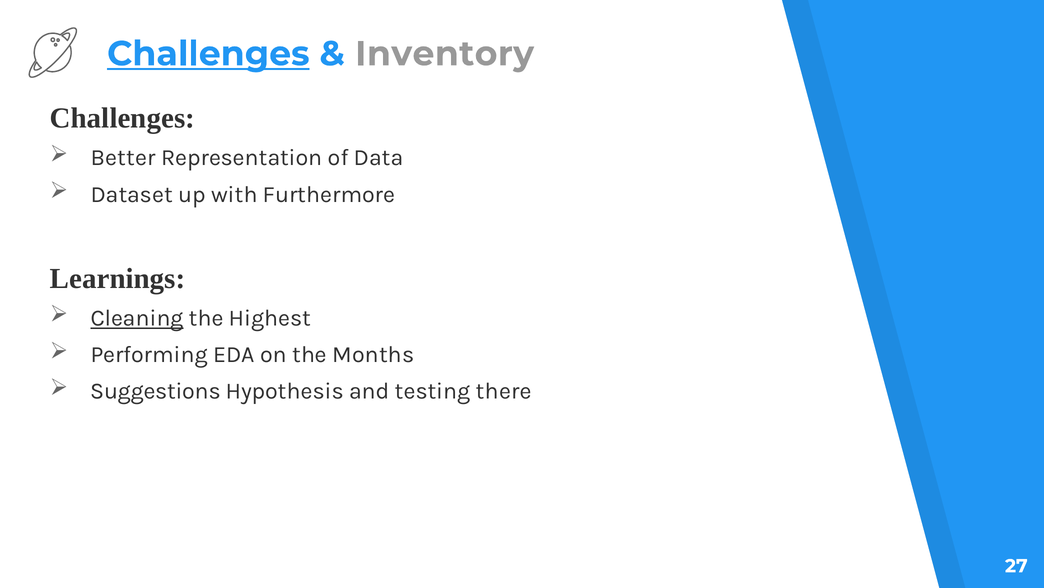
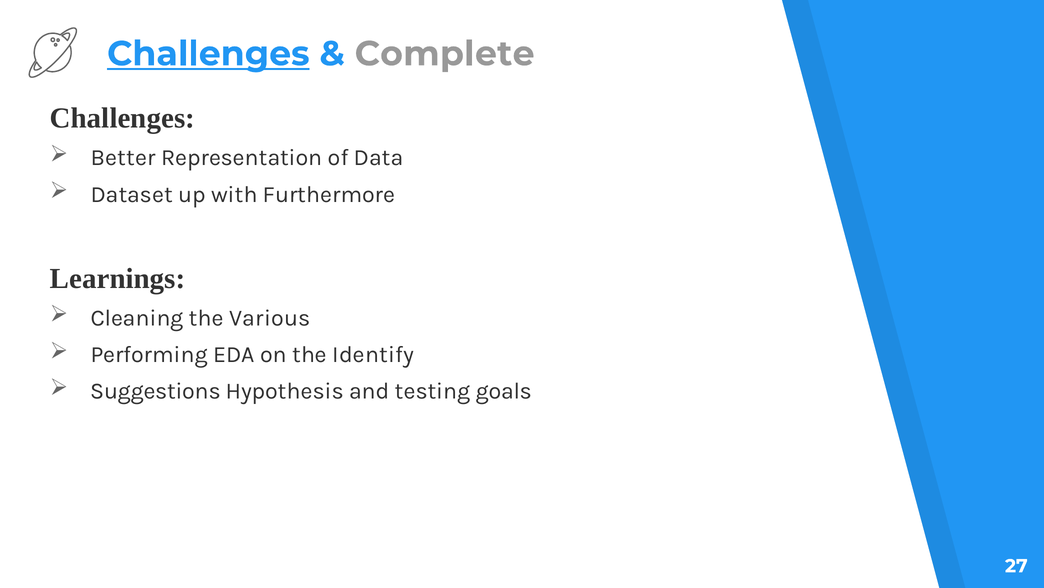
Inventory: Inventory -> Complete
Cleaning underline: present -> none
Highest: Highest -> Various
Months: Months -> Identify
there: there -> goals
